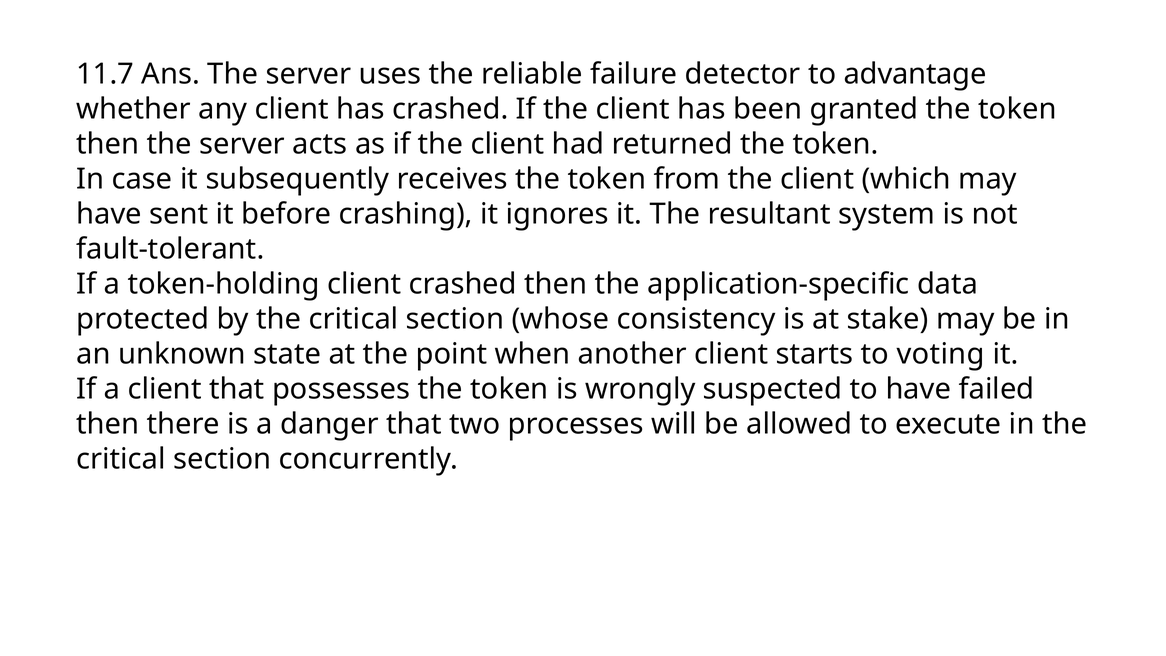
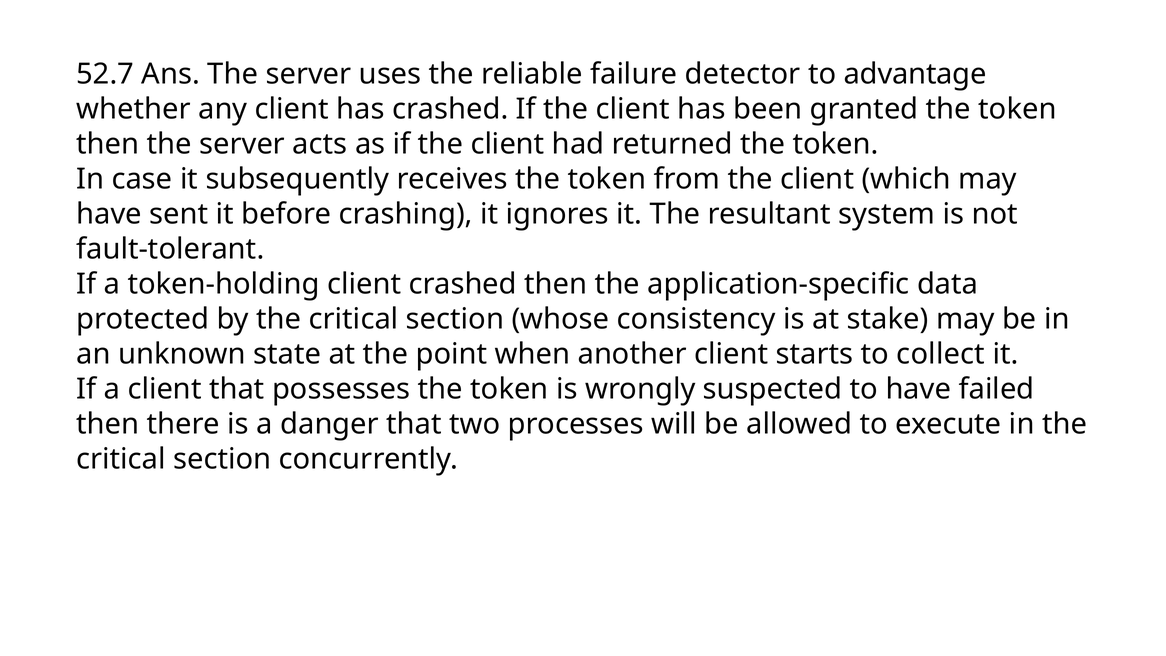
11.7: 11.7 -> 52.7
voting: voting -> collect
